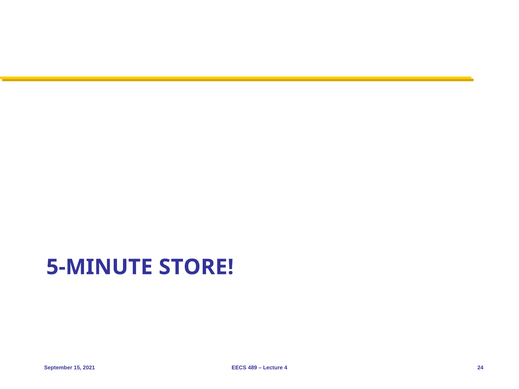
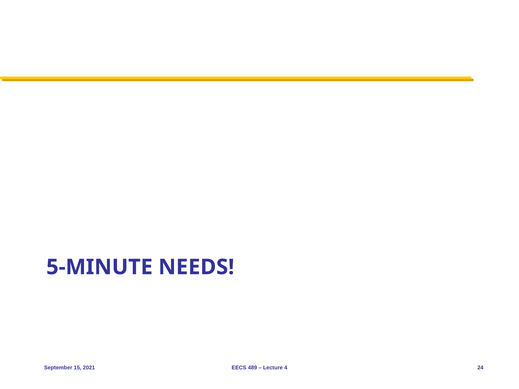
STORE: STORE -> NEEDS
